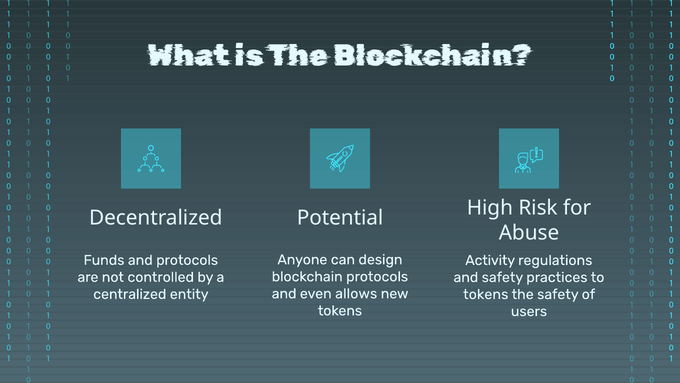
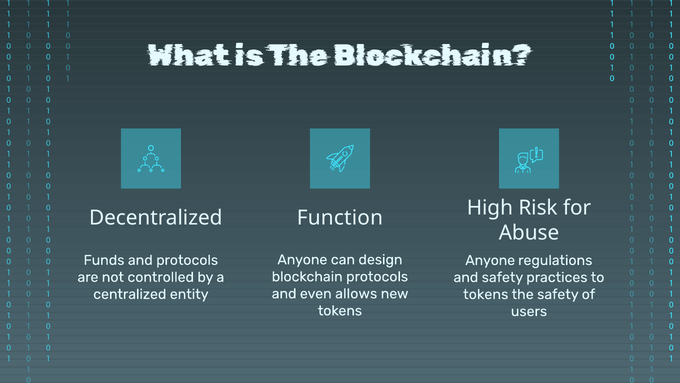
Potential: Potential -> Function
Activity at (490, 260): Activity -> Anyone
